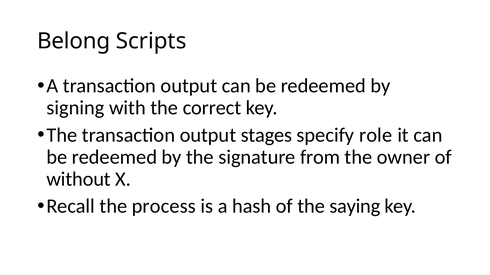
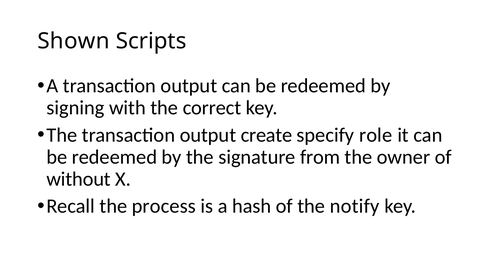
Belong: Belong -> Shown
stages: stages -> create
saying: saying -> notify
